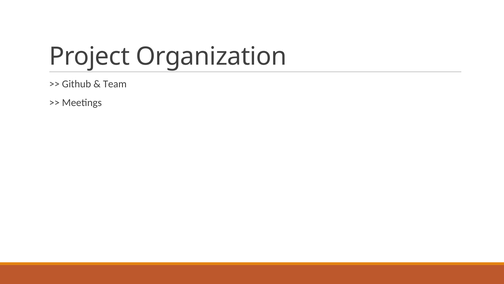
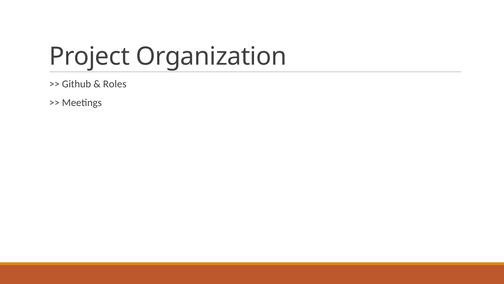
Team: Team -> Roles
